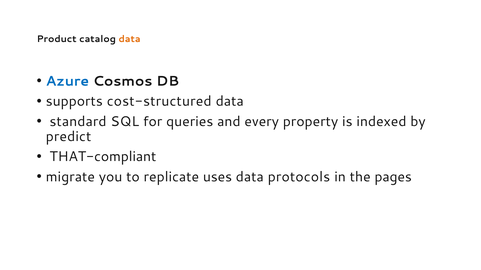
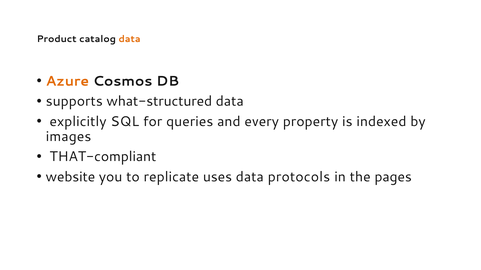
Azure colour: blue -> orange
cost-structured: cost-structured -> what-structured
standard: standard -> explicitly
predict: predict -> images
migrate: migrate -> website
